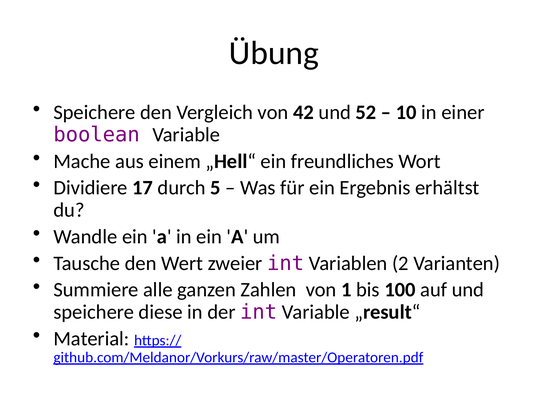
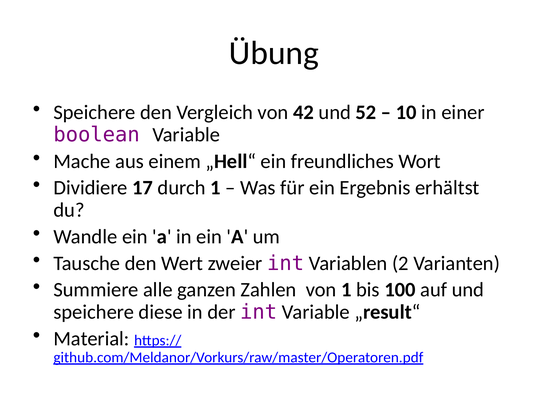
durch 5: 5 -> 1
